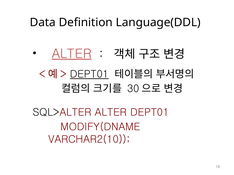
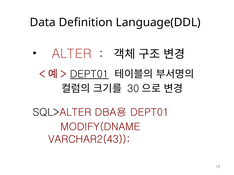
ALTER at (72, 54) underline: present -> none
SQL>ALTER ALTER: ALTER -> DBA용
VARCHAR2(10: VARCHAR2(10 -> VARCHAR2(43
